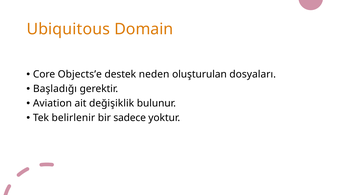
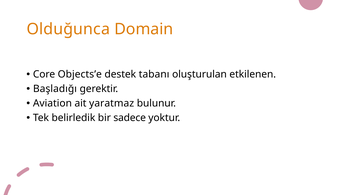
Ubiquitous: Ubiquitous -> Olduğunca
neden: neden -> tabanı
dosyaları: dosyaları -> etkilenen
değişiklik: değişiklik -> yaratmaz
belirlenir: belirlenir -> belirledik
